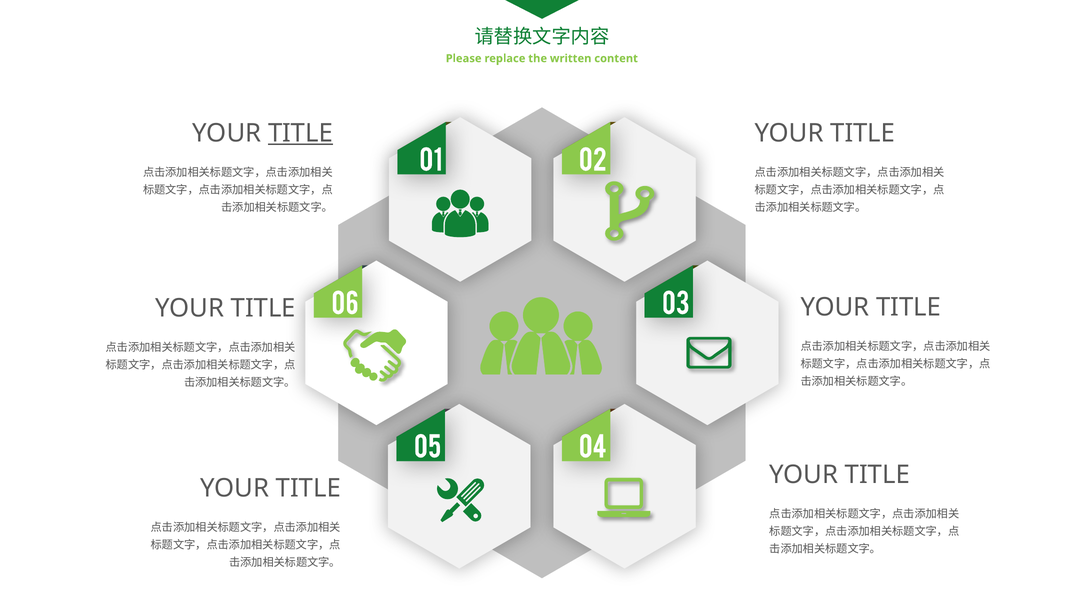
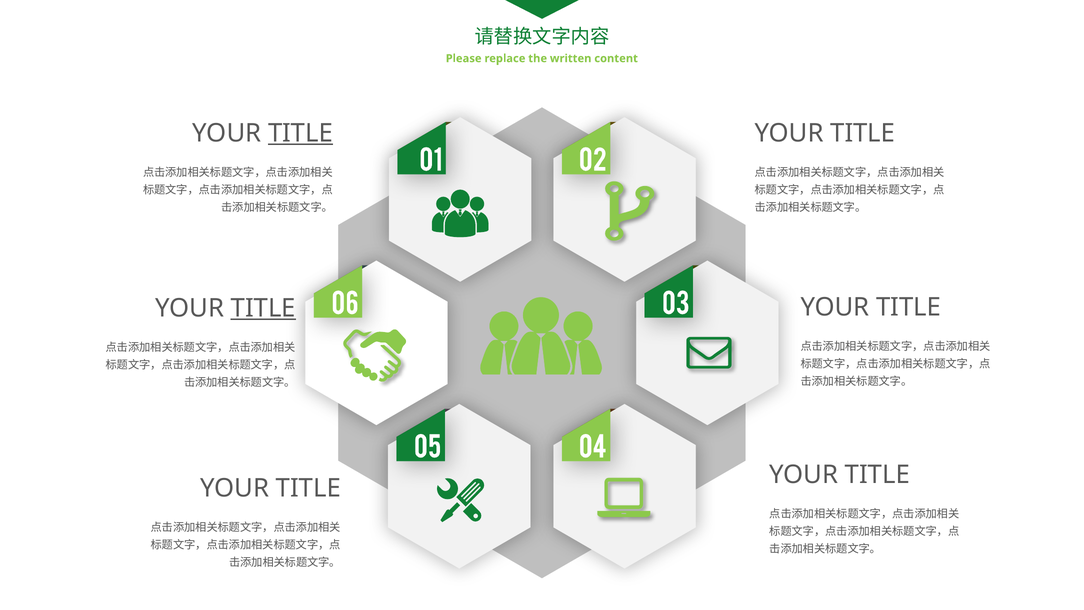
TITLE at (263, 308) underline: none -> present
